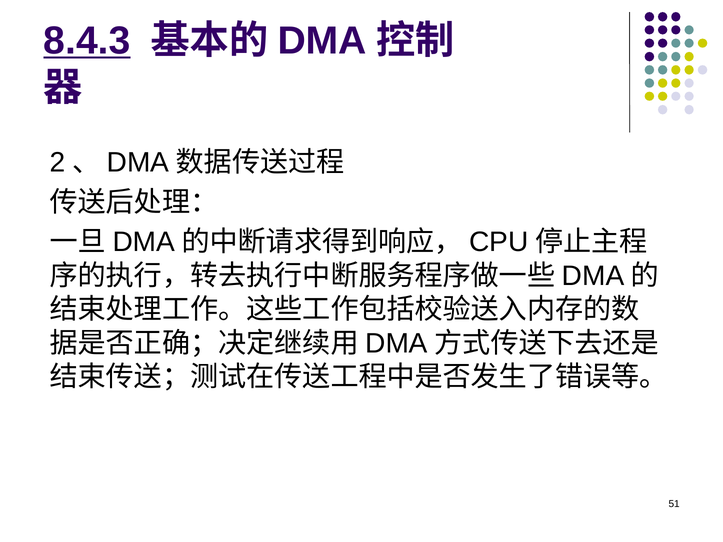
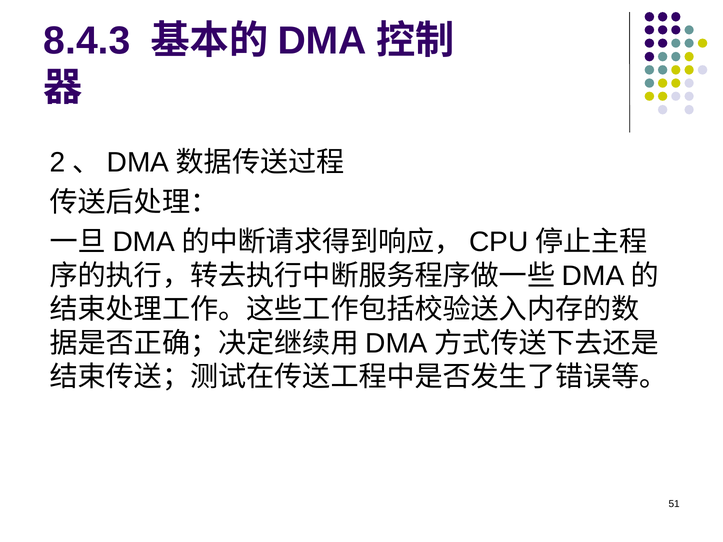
8.4.3 underline: present -> none
